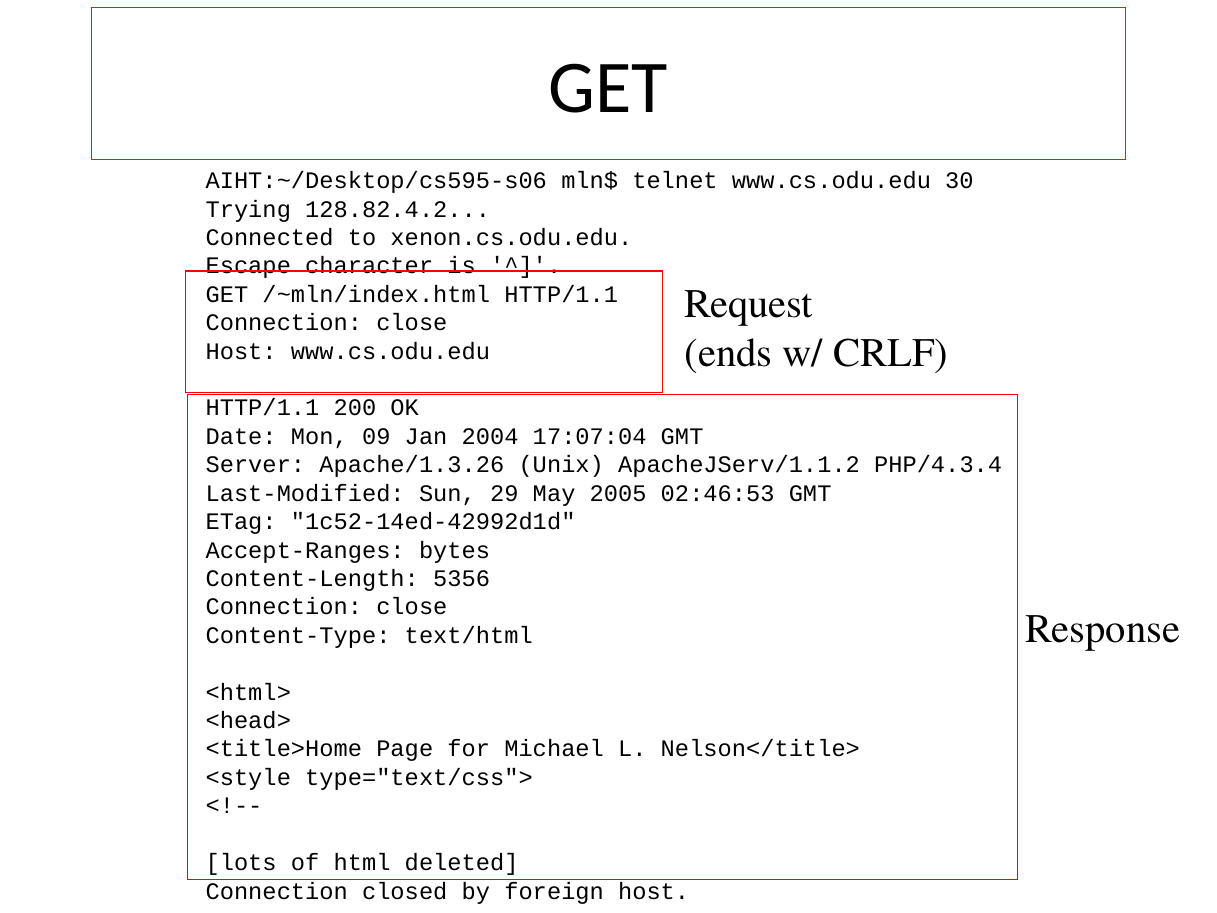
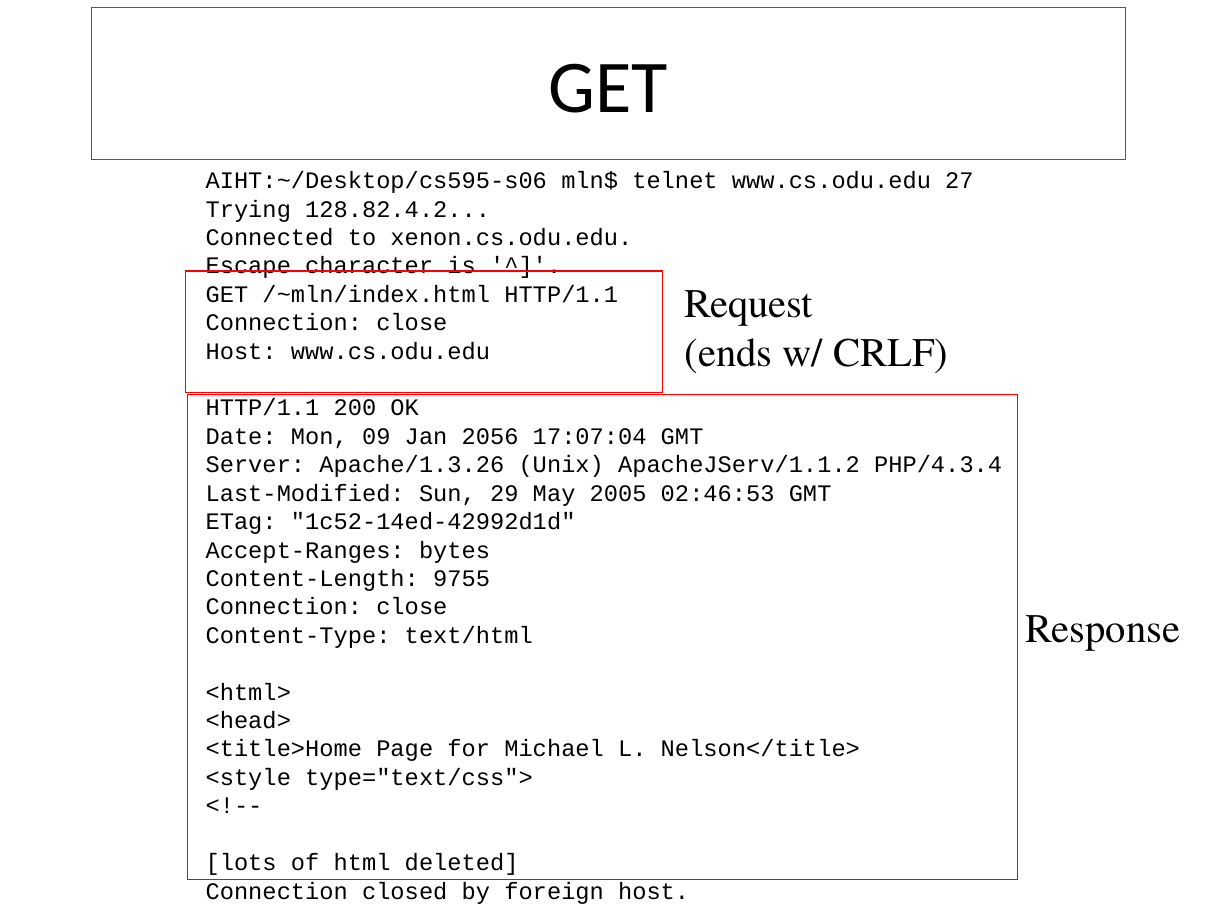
30: 30 -> 27
2004: 2004 -> 2056
5356: 5356 -> 9755
